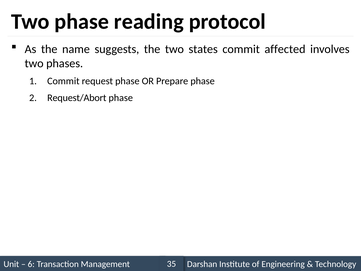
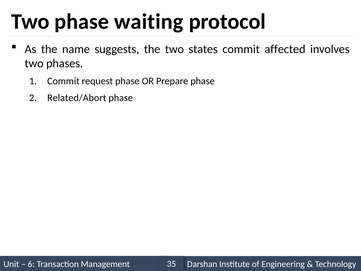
reading: reading -> waiting
Request/Abort: Request/Abort -> Related/Abort
